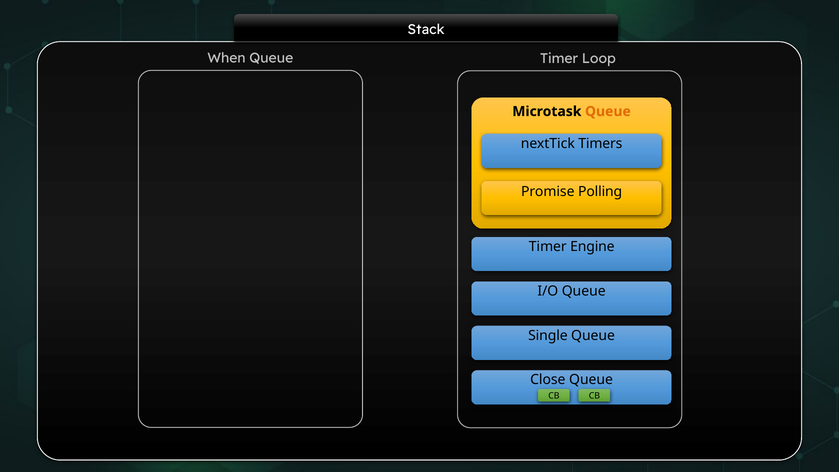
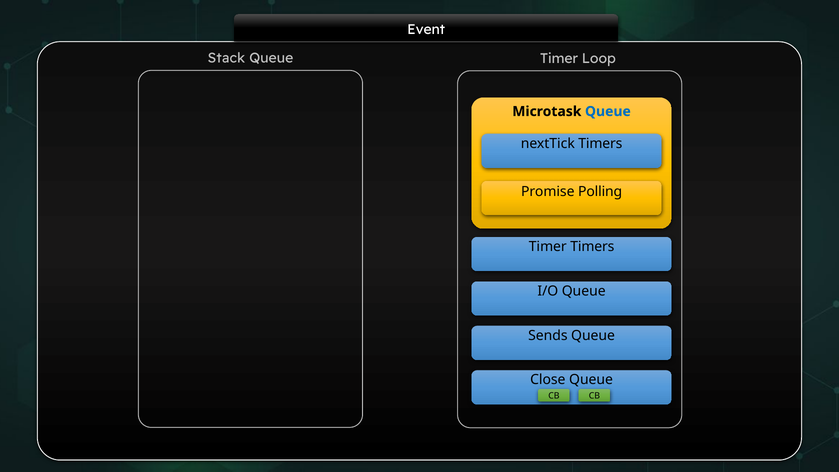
Stack: Stack -> Event
When: When -> Stack
Queue at (608, 111) colour: orange -> blue
Timer Engine: Engine -> Timers
Single: Single -> Sends
